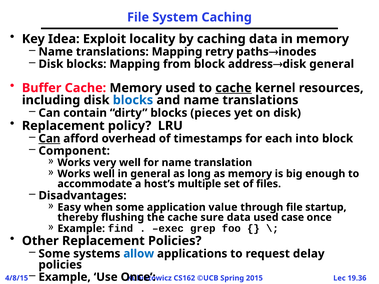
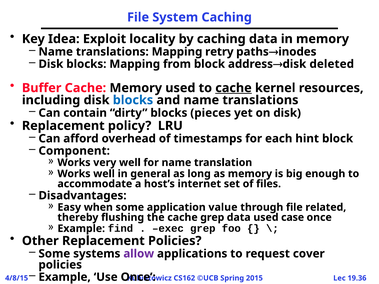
disk general: general -> deleted
Can at (49, 139) underline: present -> none
into: into -> hint
multiple: multiple -> internet
startup: startup -> related
cache sure: sure -> grep
allow colour: blue -> purple
delay: delay -> cover
